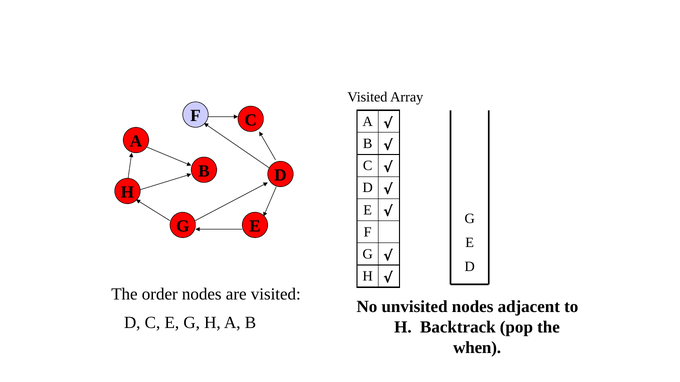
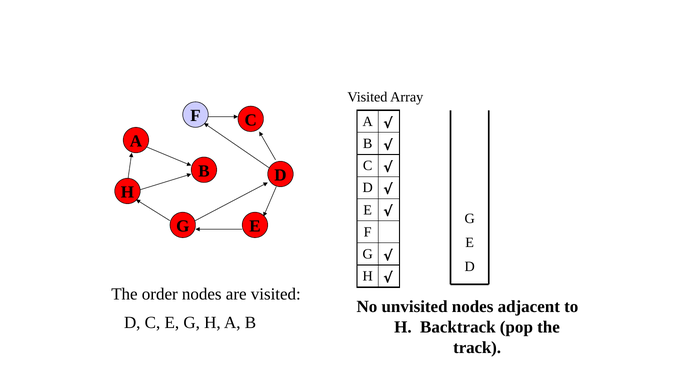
when: when -> track
